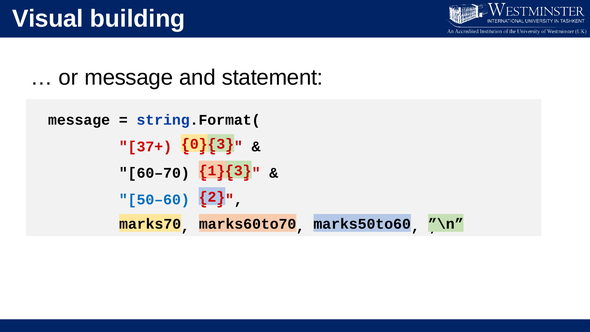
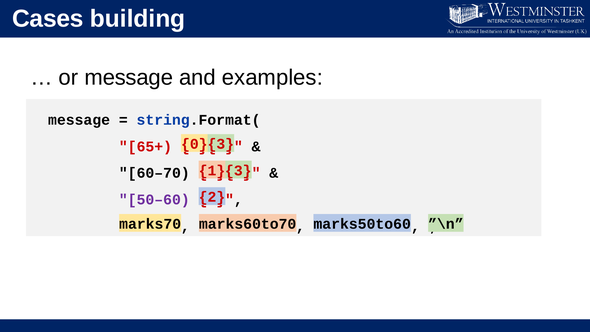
Visual: Visual -> Cases
statement: statement -> examples
37+: 37+ -> 65+
50–60 colour: blue -> purple
